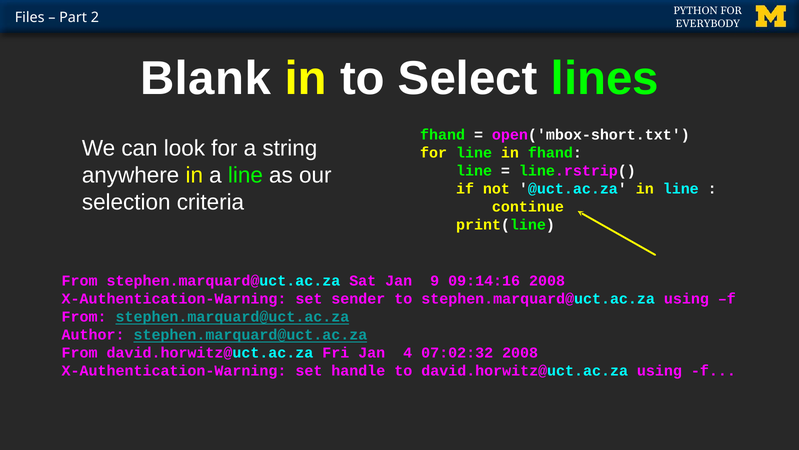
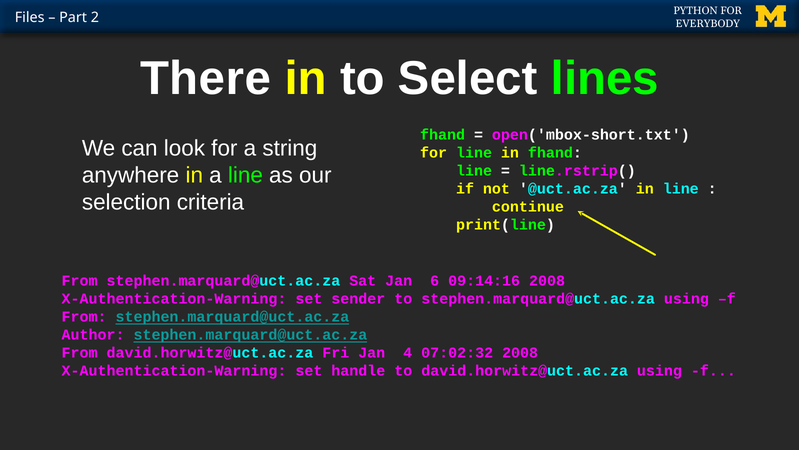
Blank: Blank -> There
9: 9 -> 6
